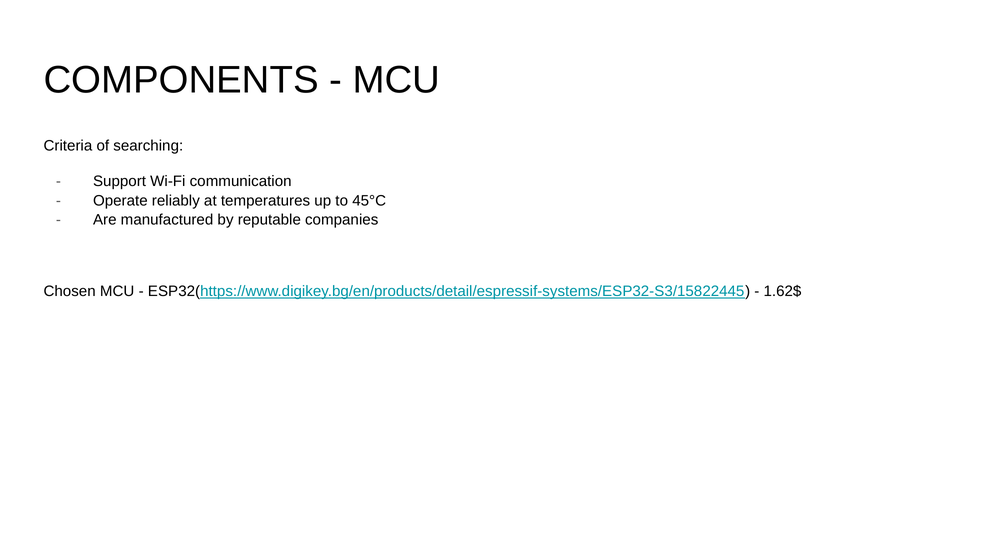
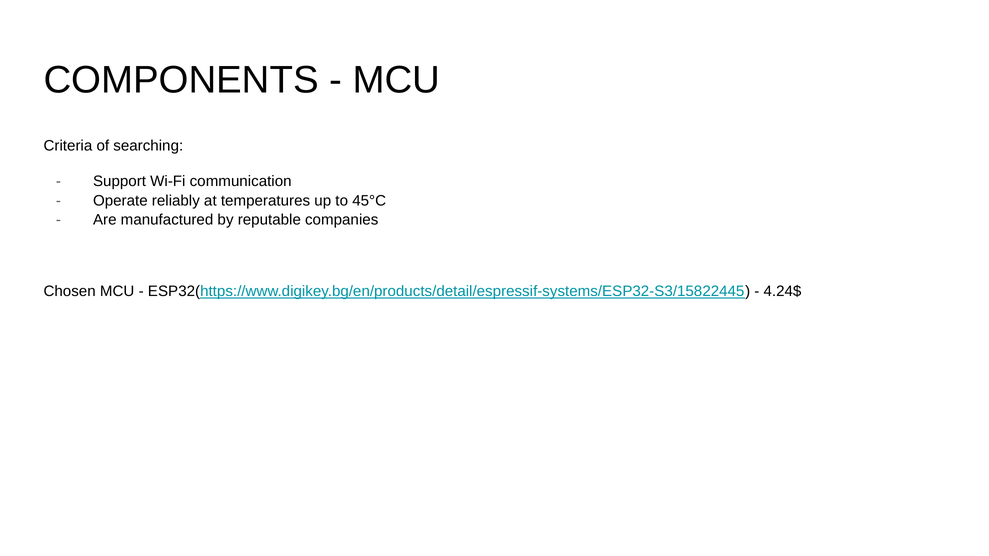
1.62$: 1.62$ -> 4.24$
